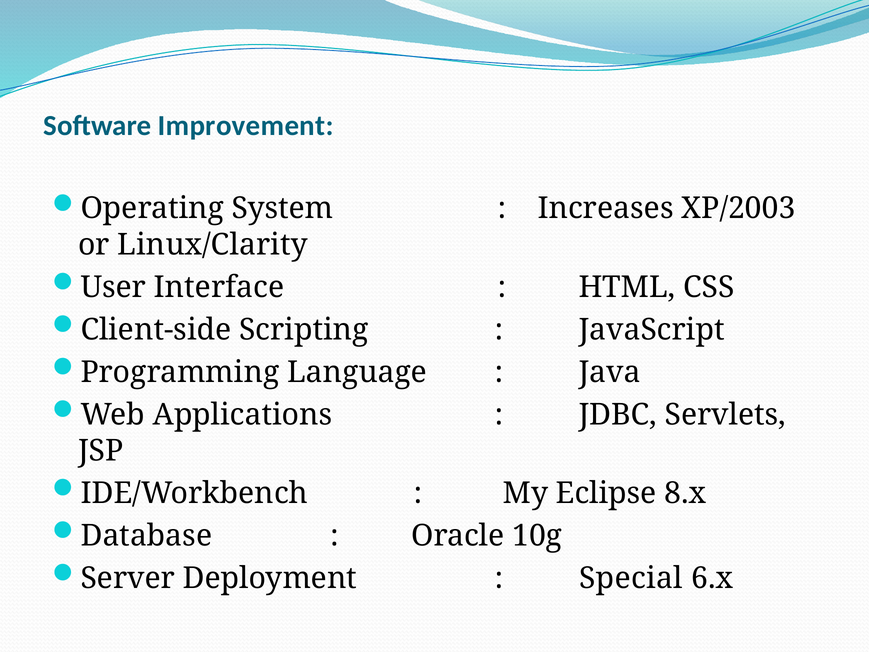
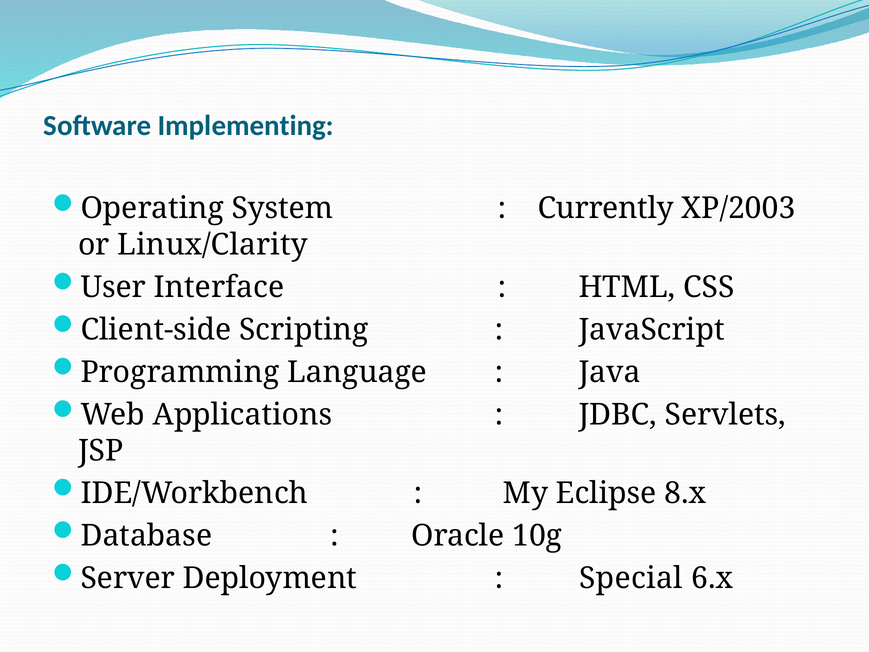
Improvement: Improvement -> Implementing
Increases: Increases -> Currently
